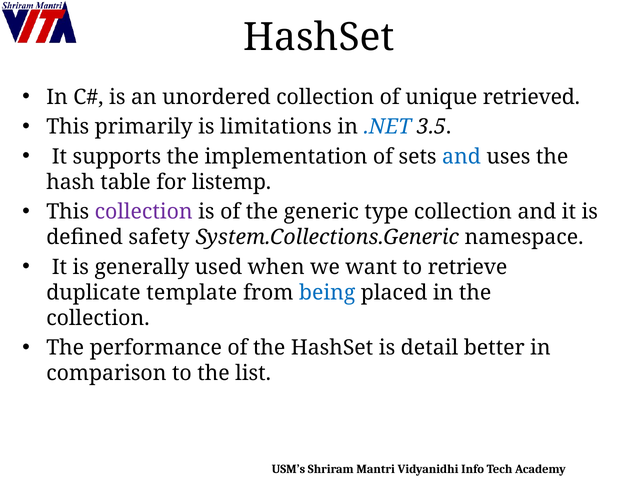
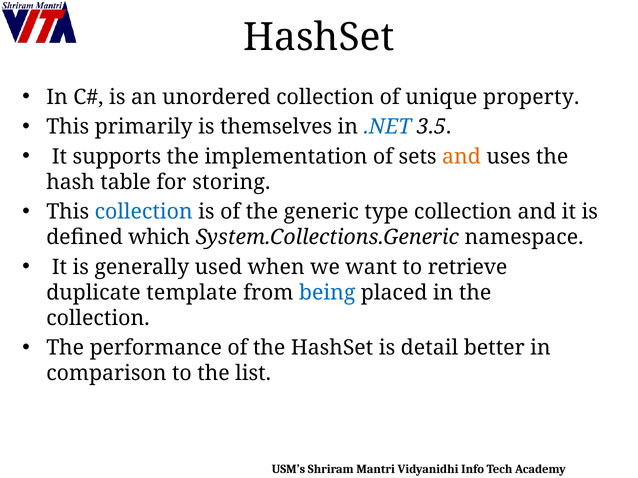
retrieved: retrieved -> property
limitations: limitations -> themselves
and at (461, 157) colour: blue -> orange
listemp: listemp -> storing
collection at (144, 212) colour: purple -> blue
safety: safety -> which
